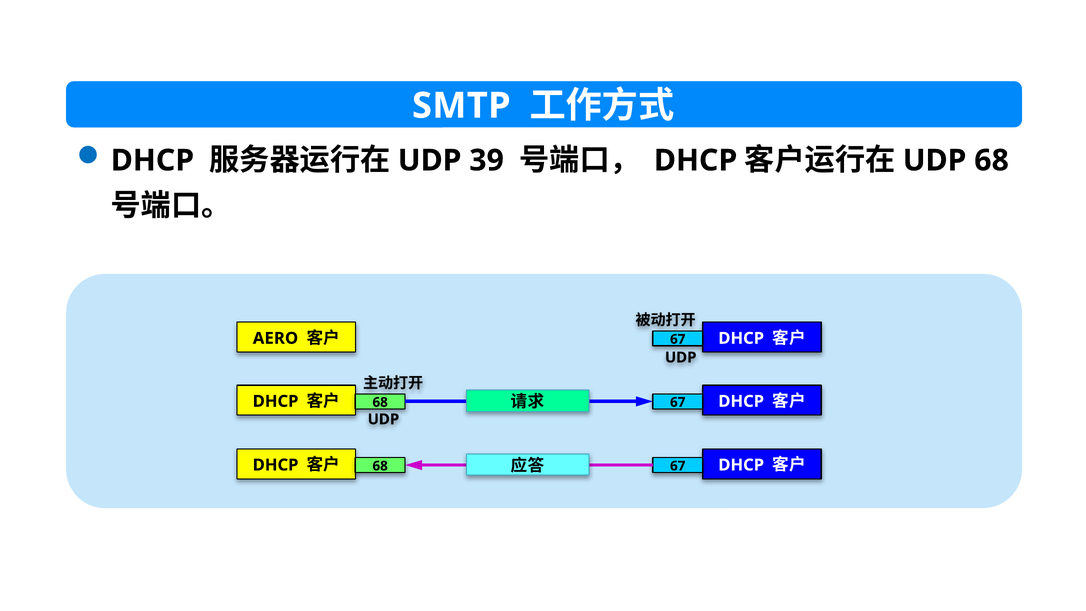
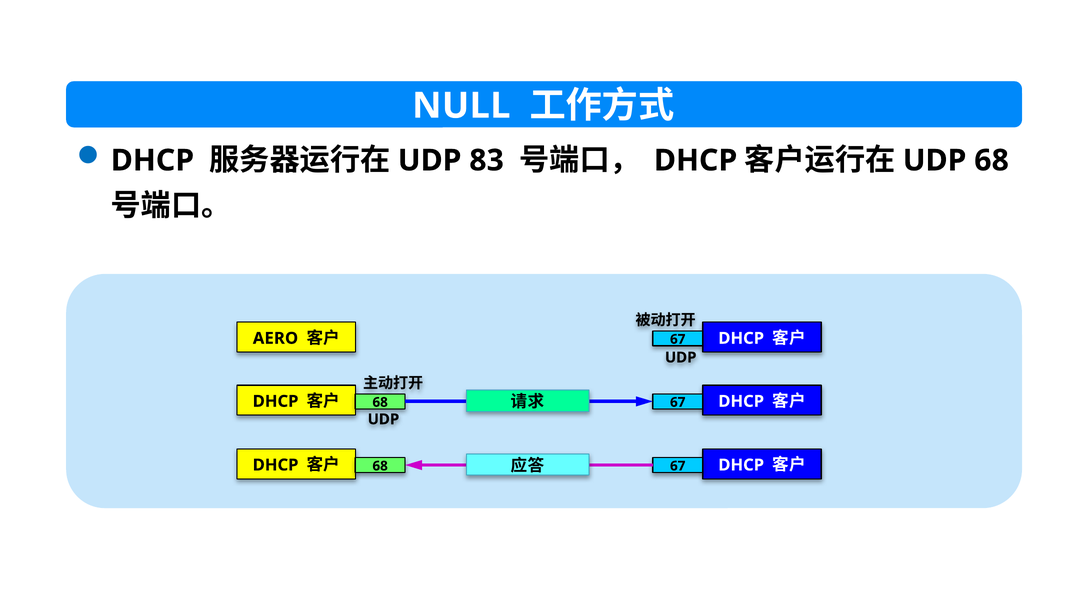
SMTP: SMTP -> NULL
39: 39 -> 83
